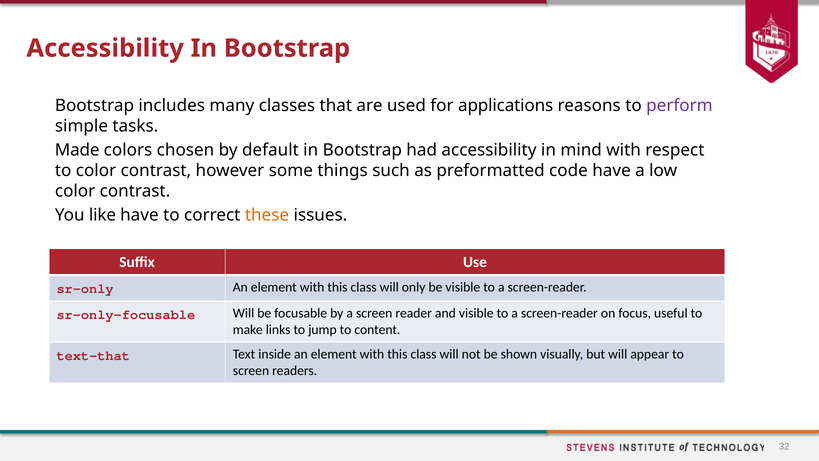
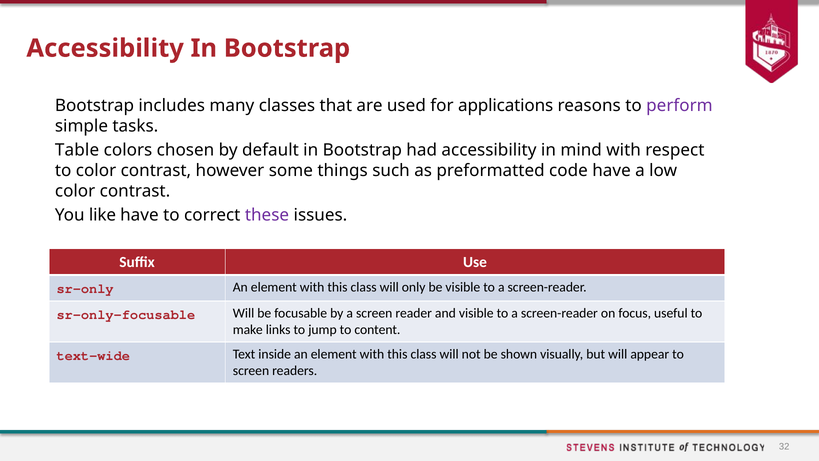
Made: Made -> Table
these colour: orange -> purple
text-that: text-that -> text-wide
